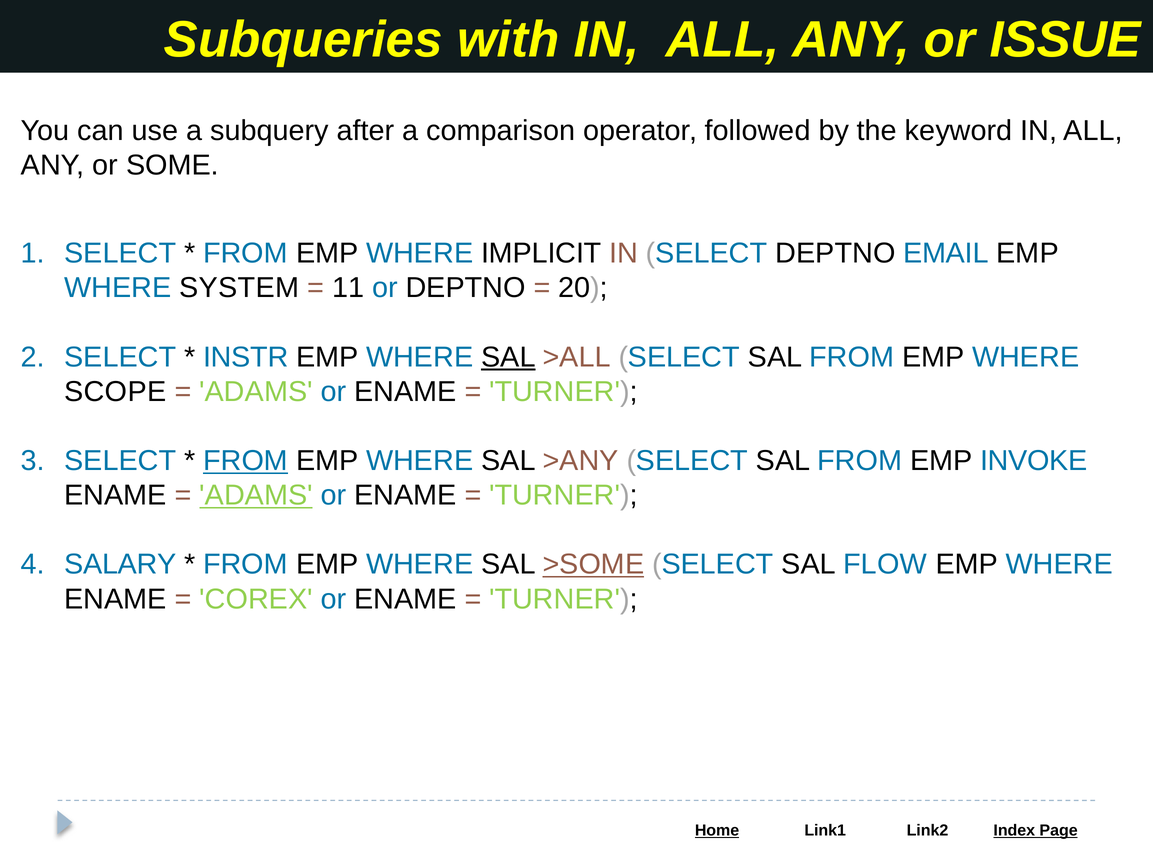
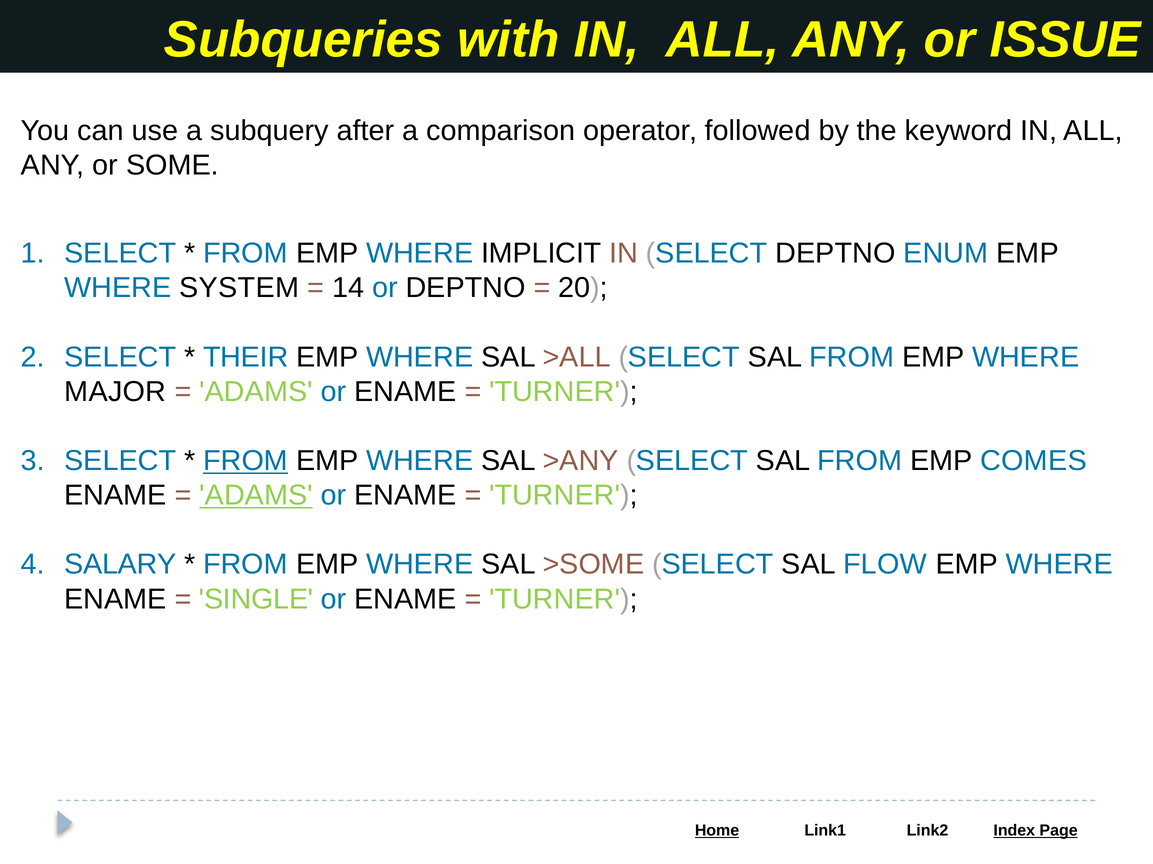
EMAIL: EMAIL -> ENUM
11: 11 -> 14
INSTR: INSTR -> THEIR
SAL at (508, 357) underline: present -> none
SCOPE: SCOPE -> MAJOR
INVOKE: INVOKE -> COMES
>SOME underline: present -> none
COREX: COREX -> SINGLE
